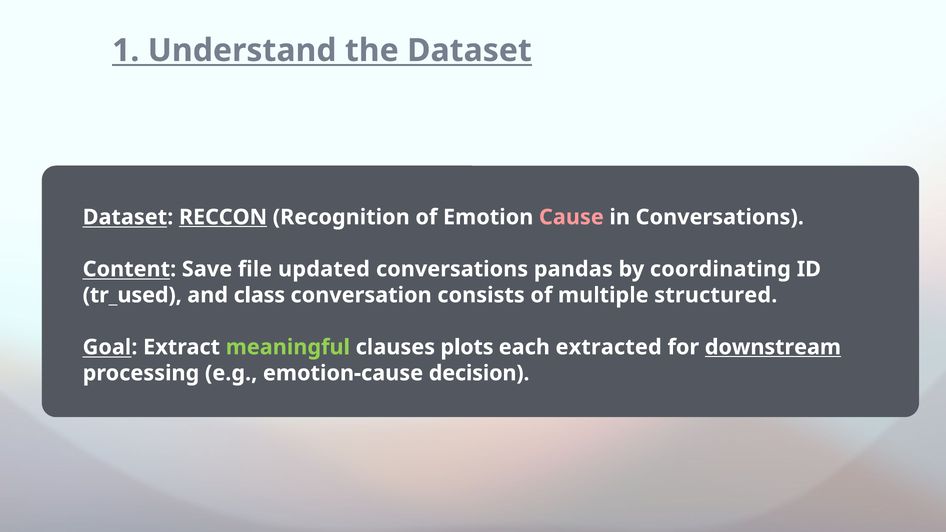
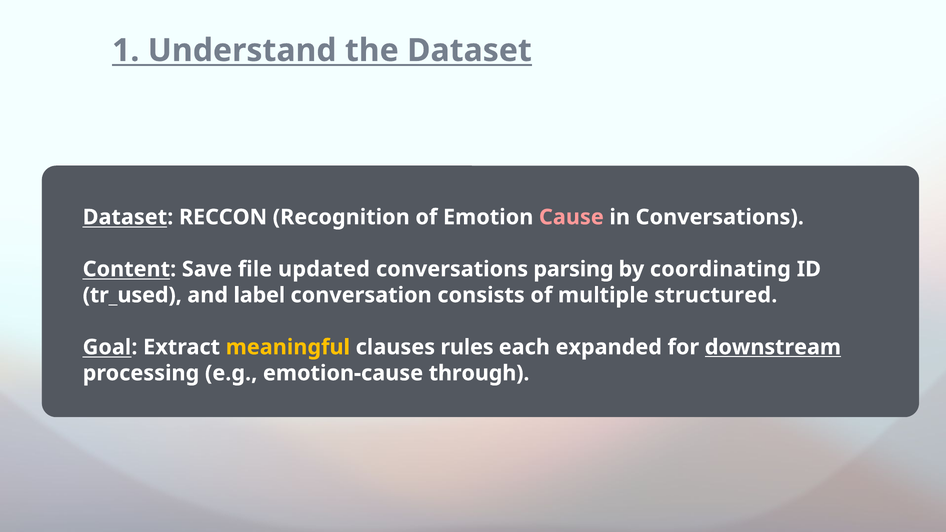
RECCON underline: present -> none
pandas: pandas -> parsing
class: class -> label
meaningful colour: light green -> yellow
plots: plots -> rules
extracted: extracted -> expanded
decision: decision -> through
